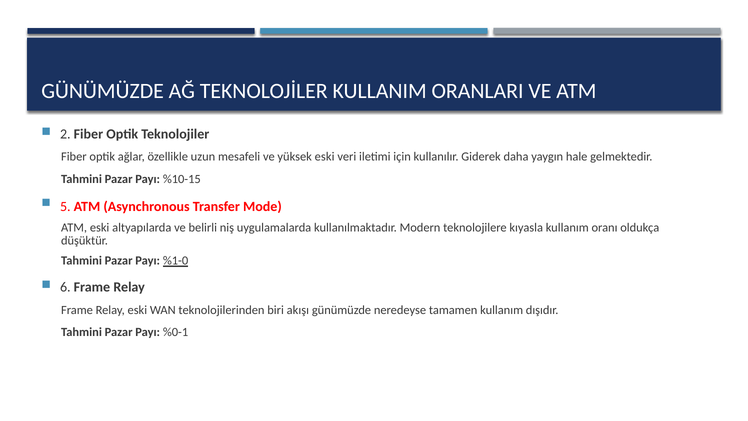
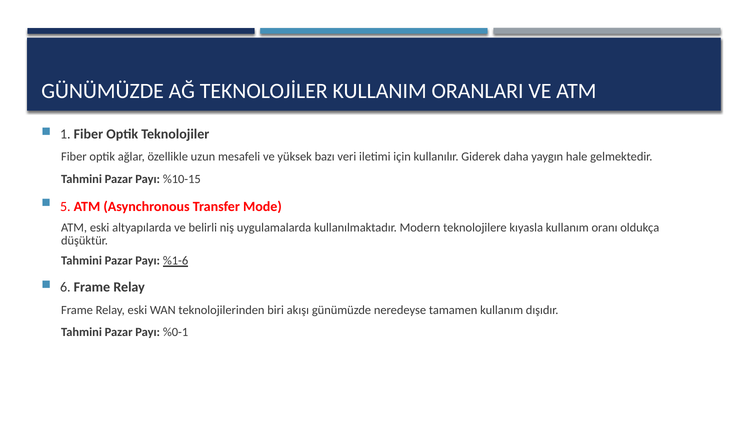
2: 2 -> 1
yüksek eski: eski -> bazı
%1-0: %1-0 -> %1-6
